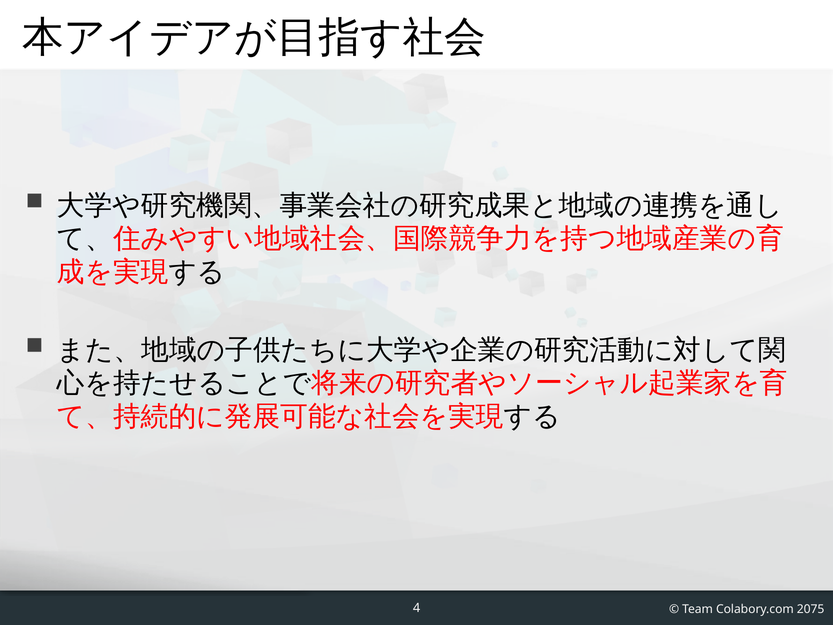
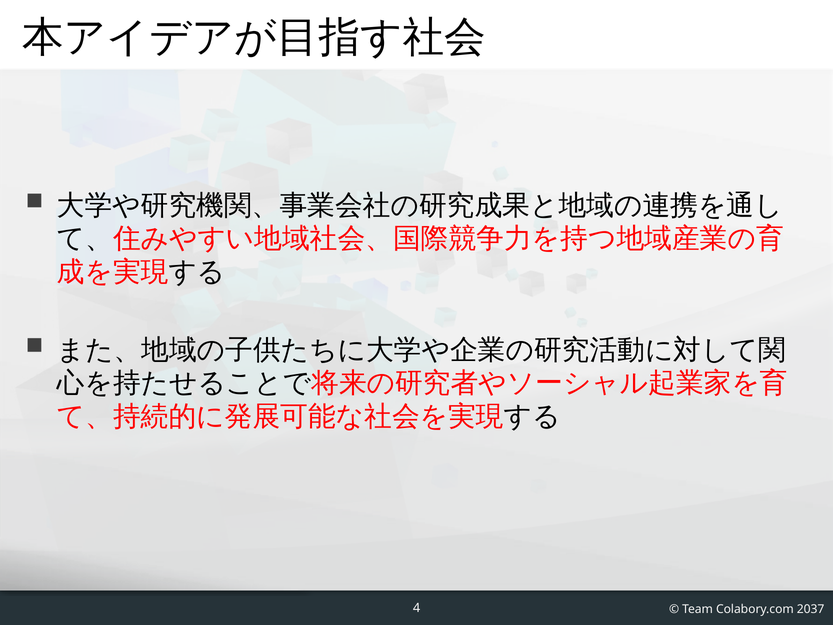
2075: 2075 -> 2037
